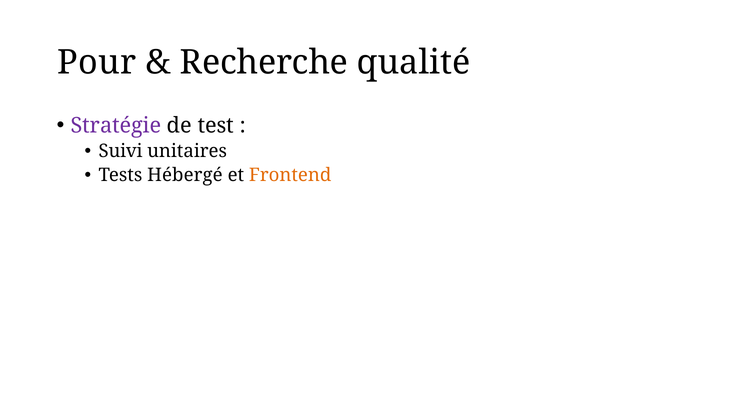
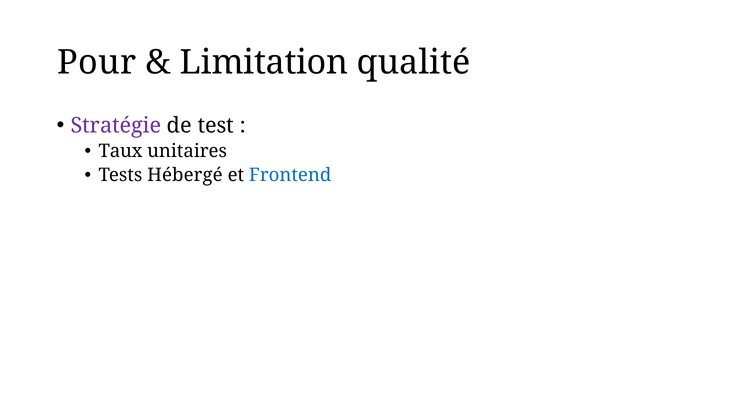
Recherche: Recherche -> Limitation
Suivi: Suivi -> Taux
Frontend colour: orange -> blue
